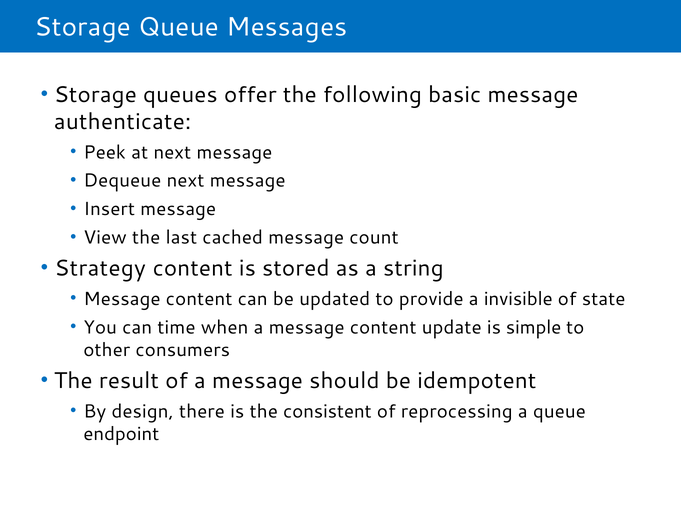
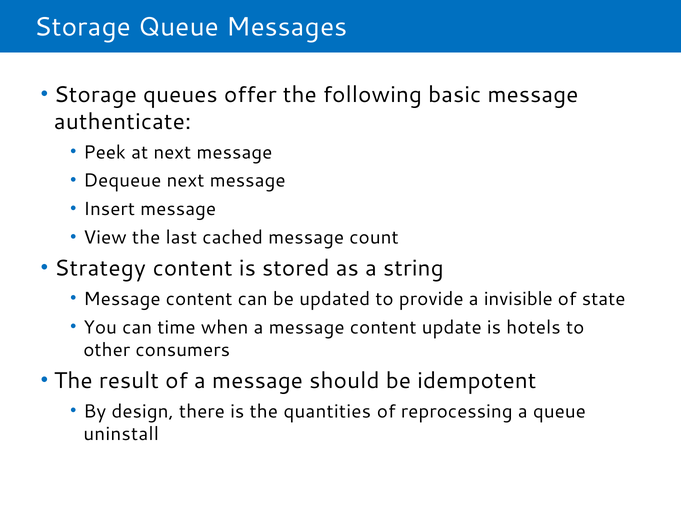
simple: simple -> hotels
consistent: consistent -> quantities
endpoint: endpoint -> uninstall
